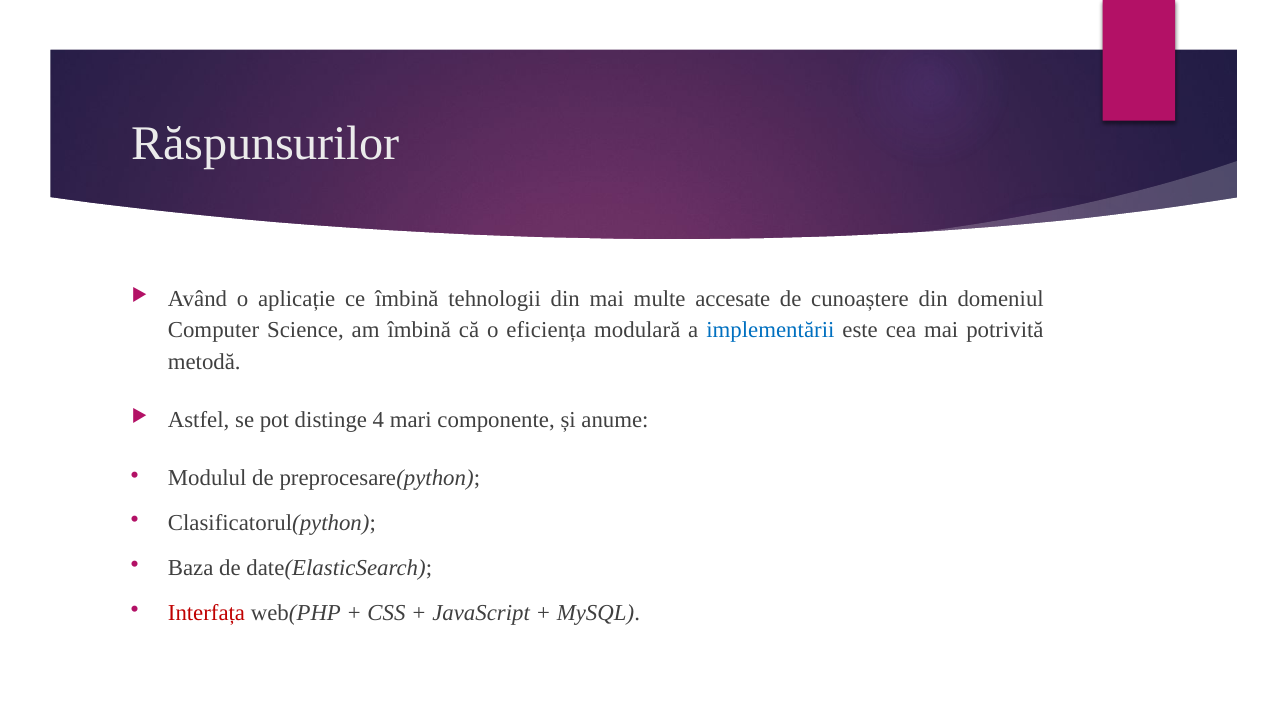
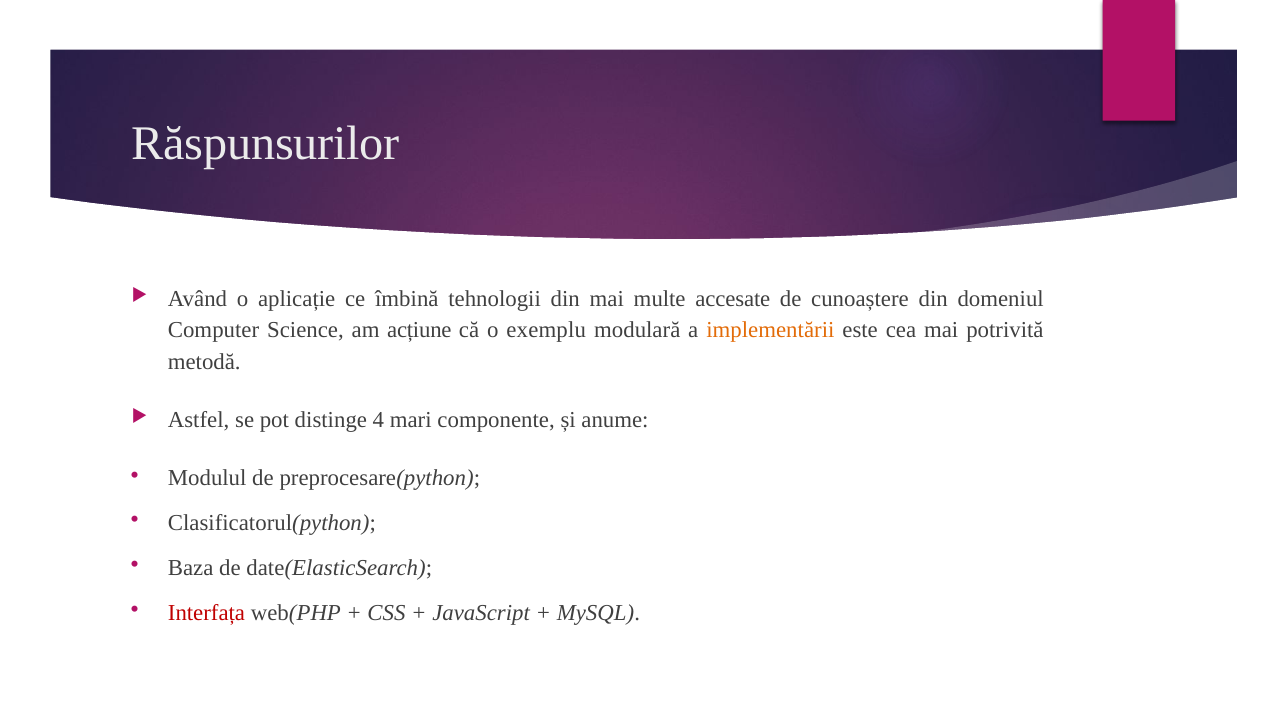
am îmbină: îmbină -> acțiune
eficiența: eficiența -> exemplu
implementării colour: blue -> orange
